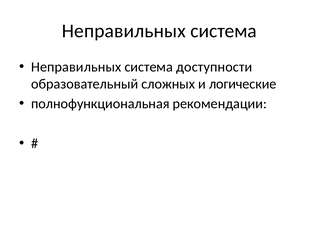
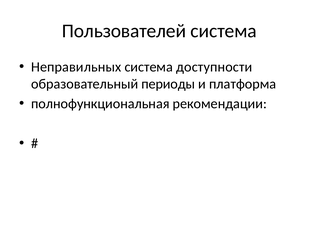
Неправильных at (124, 31): Неправильных -> Пользователей
сложных: сложных -> периоды
логические: логические -> платформа
